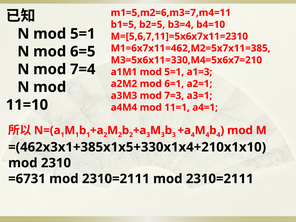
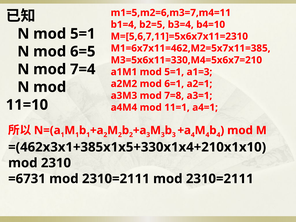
b1=5: b1=5 -> b1=4
7=3: 7=3 -> 7=8
